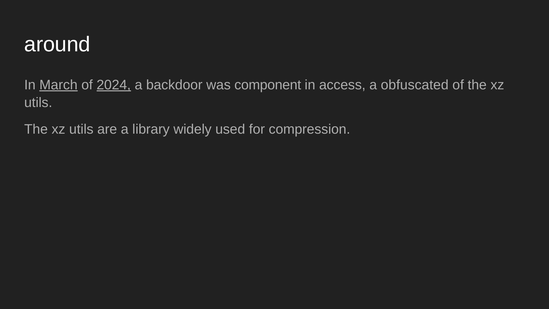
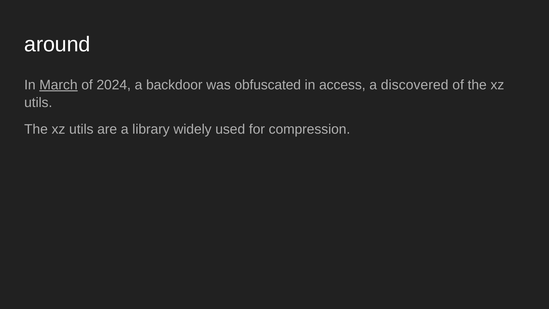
2024 underline: present -> none
component: component -> obfuscated
obfuscated: obfuscated -> discovered
